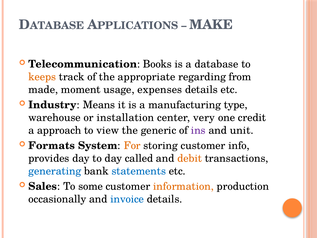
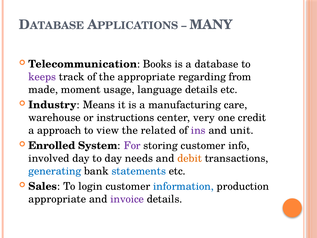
MAKE: MAKE -> MANY
keeps colour: orange -> purple
expenses: expenses -> language
type: type -> care
installation: installation -> instructions
generic: generic -> related
Formats: Formats -> Enrolled
For colour: orange -> purple
provides: provides -> involved
called: called -> needs
some: some -> login
information colour: orange -> blue
occasionally at (57, 199): occasionally -> appropriate
invoice colour: blue -> purple
